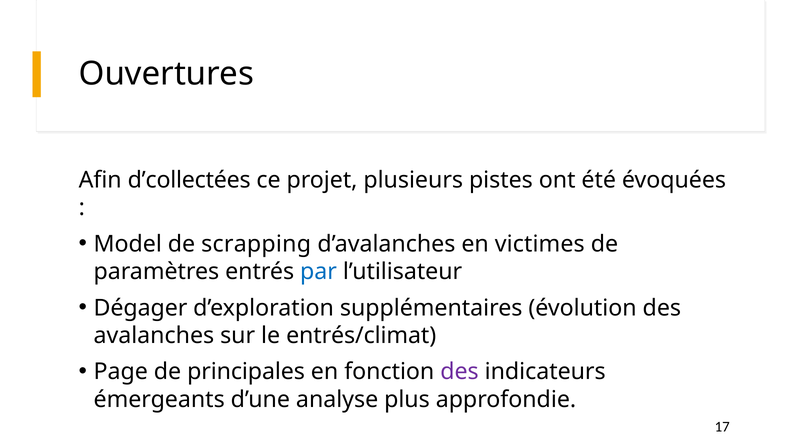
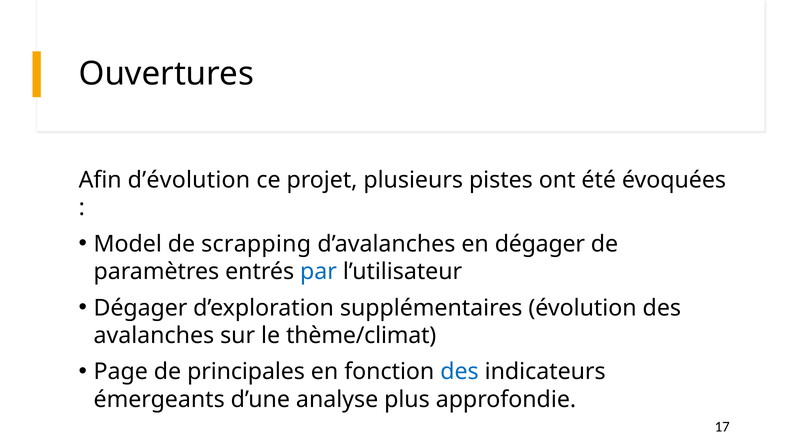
d’collectées: d’collectées -> d’évolution
en victimes: victimes -> dégager
entrés/climat: entrés/climat -> thème/climat
des at (460, 372) colour: purple -> blue
